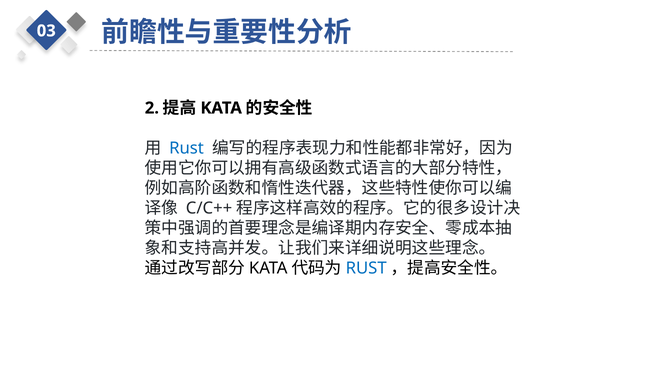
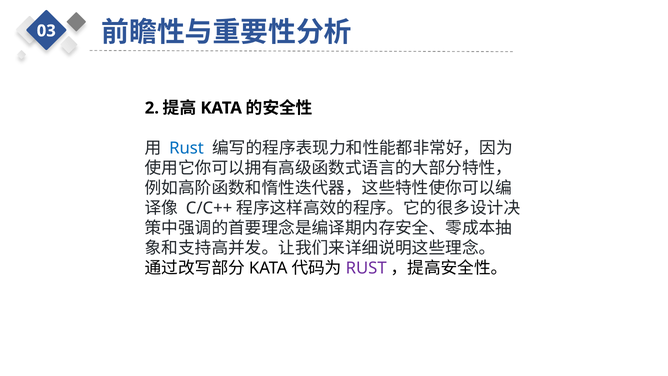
RUST at (366, 268) colour: blue -> purple
